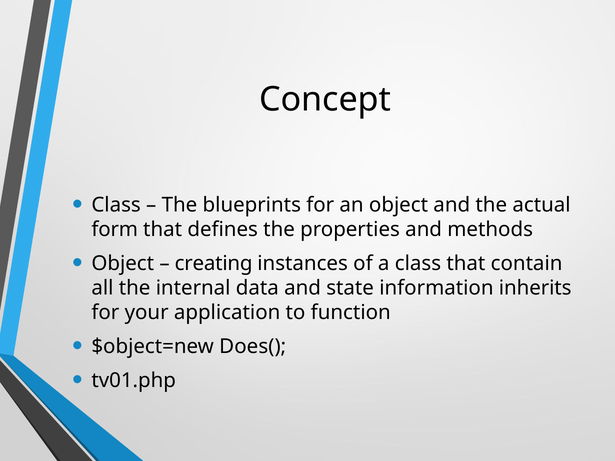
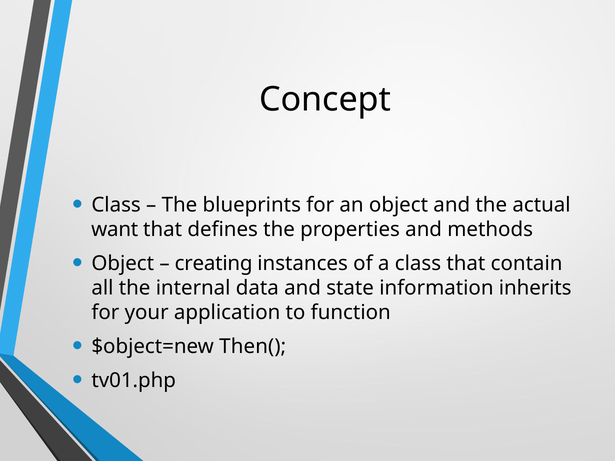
form: form -> want
Does(: Does( -> Then(
